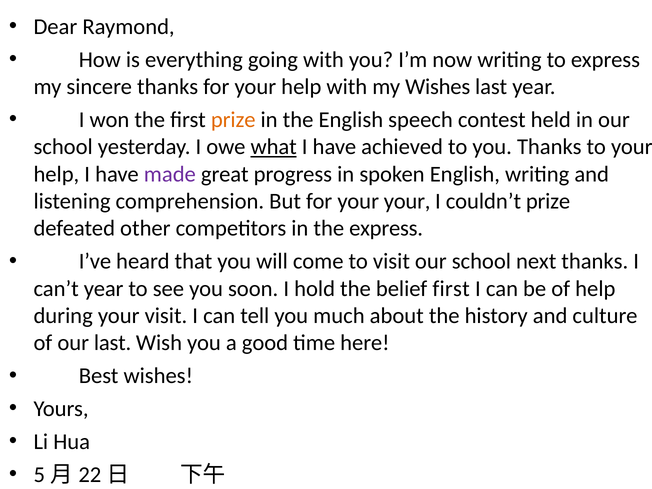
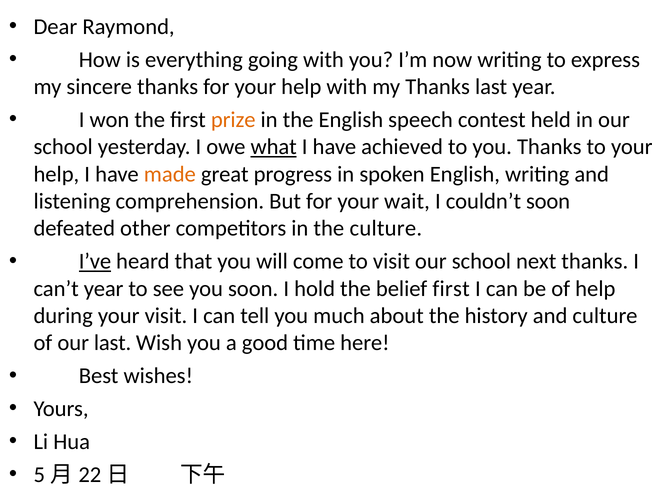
my Wishes: Wishes -> Thanks
made colour: purple -> orange
your your: your -> wait
couldn’t prize: prize -> soon
the express: express -> culture
I’ve underline: none -> present
